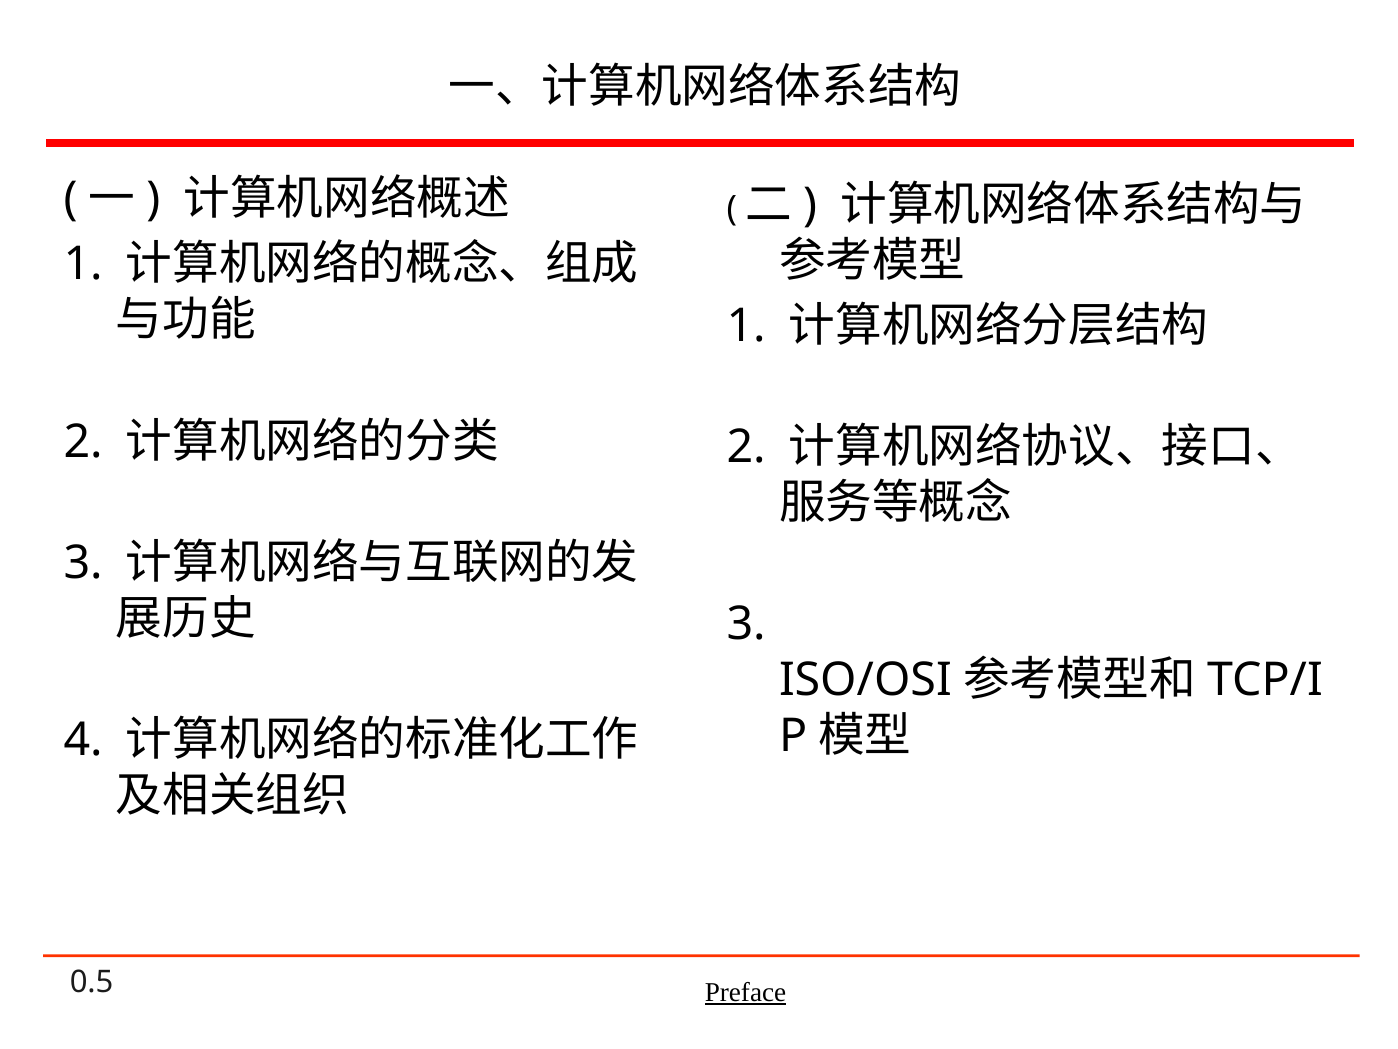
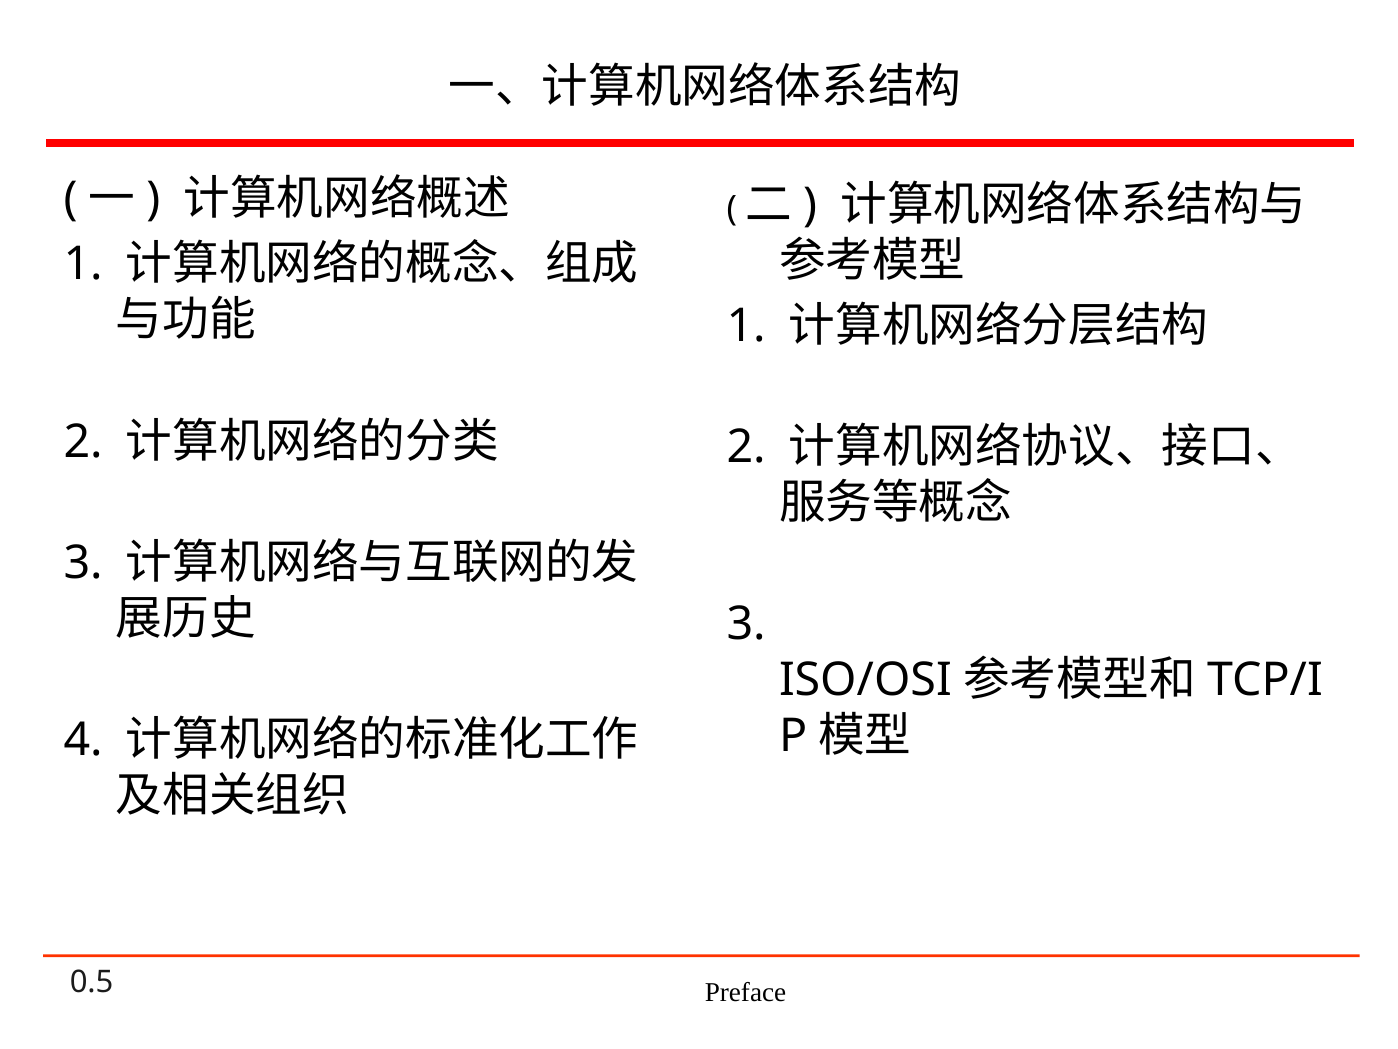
Preface underline: present -> none
